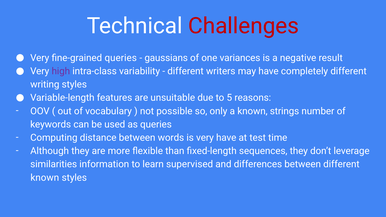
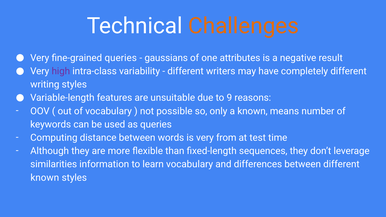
Challenges colour: red -> orange
variances: variances -> attributes
5: 5 -> 9
strings: strings -> means
very have: have -> from
learn supervised: supervised -> vocabulary
